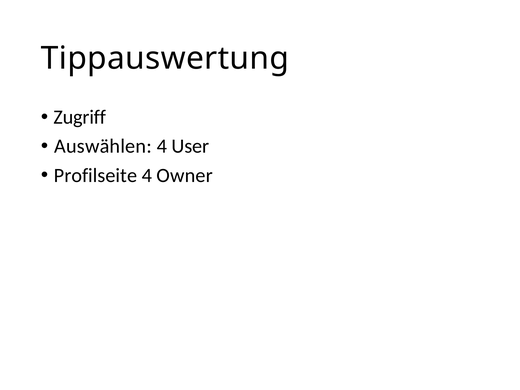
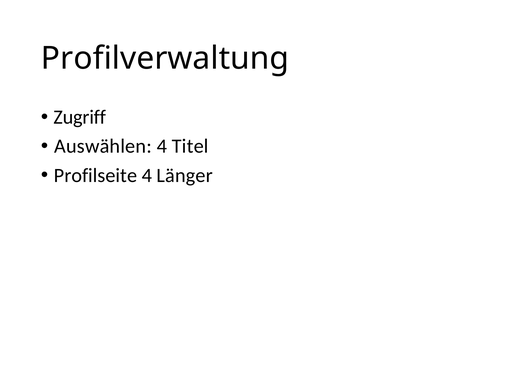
Tippauswertung: Tippauswertung -> Profilverwaltung
User: User -> Titel
Owner: Owner -> Länger
